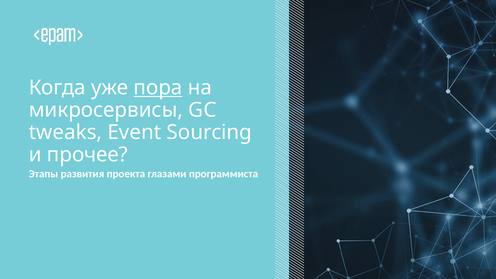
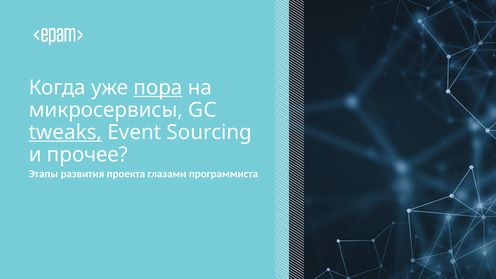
tweaks underline: none -> present
